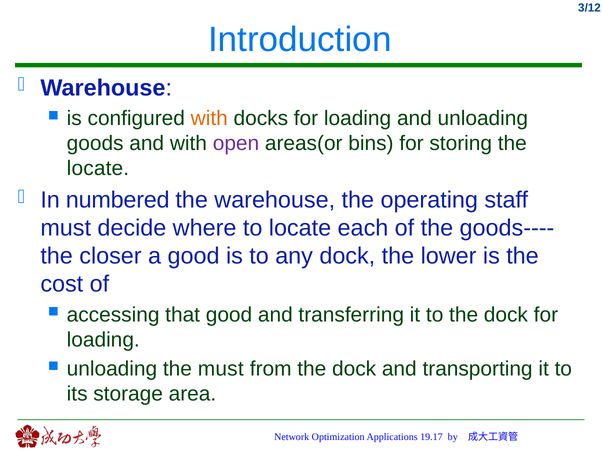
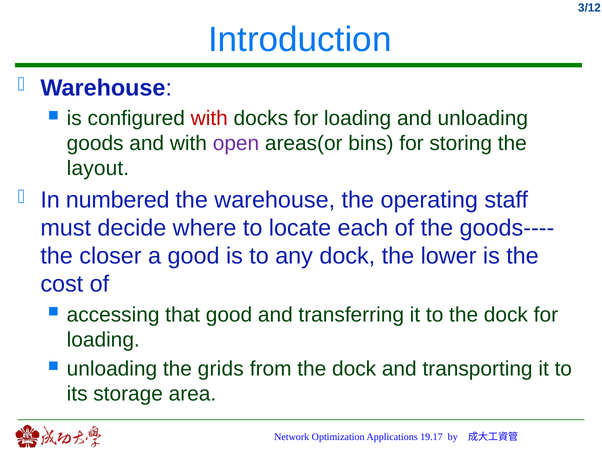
with at (209, 119) colour: orange -> red
locate at (98, 169): locate -> layout
the must: must -> grids
